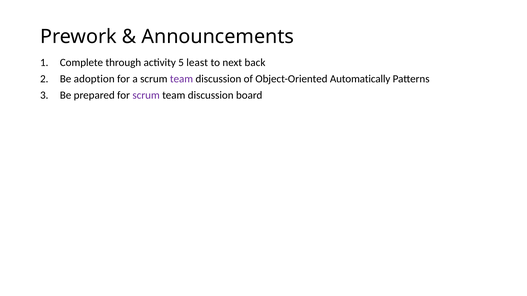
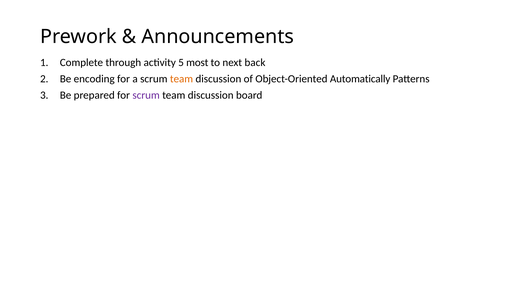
least: least -> most
adoption: adoption -> encoding
team at (182, 79) colour: purple -> orange
